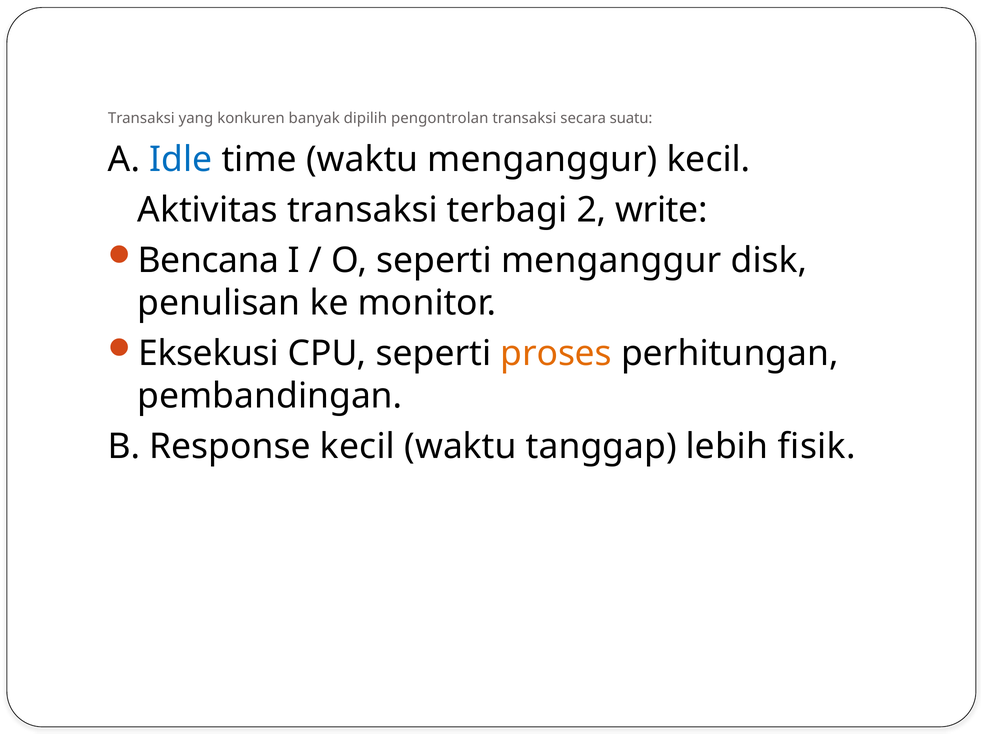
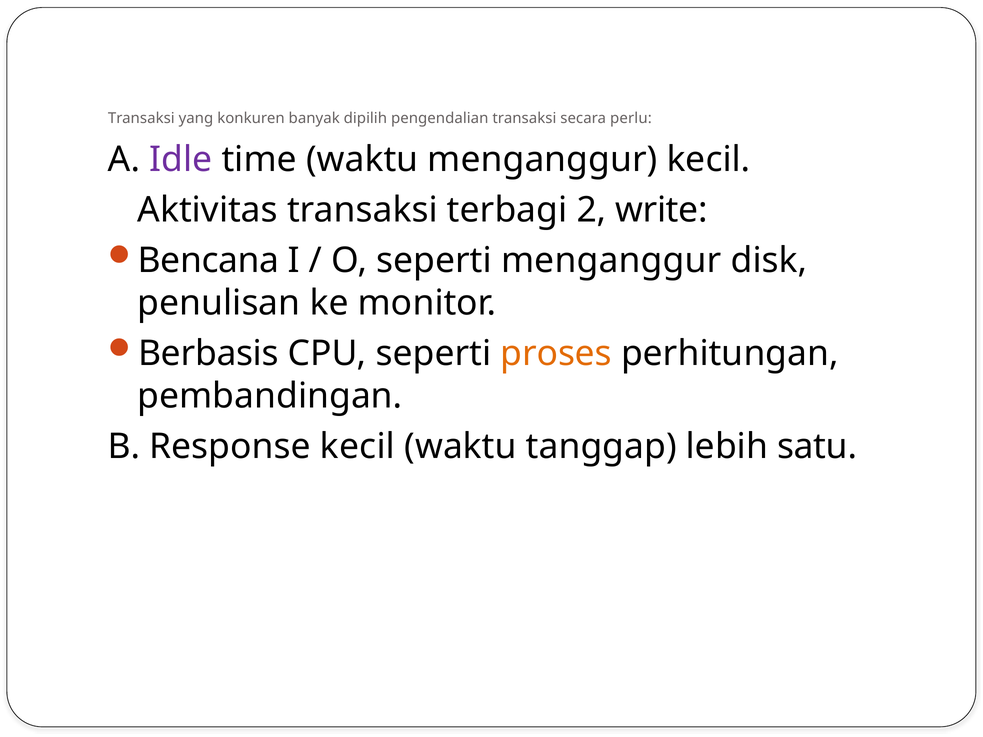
pengontrolan: pengontrolan -> pengendalian
suatu: suatu -> perlu
Idle colour: blue -> purple
Eksekusi: Eksekusi -> Berbasis
fisik: fisik -> satu
